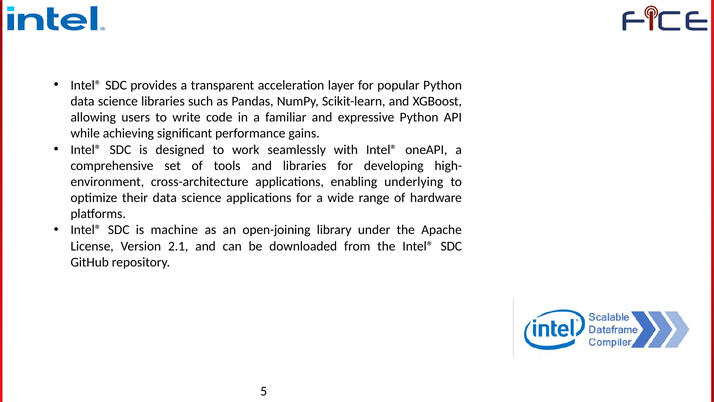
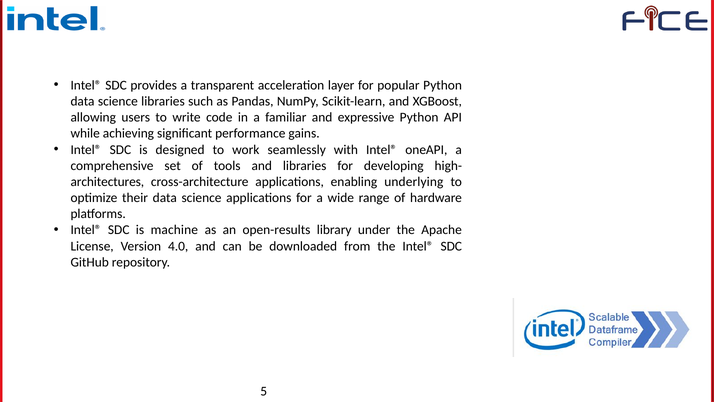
environment: environment -> architectures
open-joining: open-joining -> open-results
2.1: 2.1 -> 4.0
